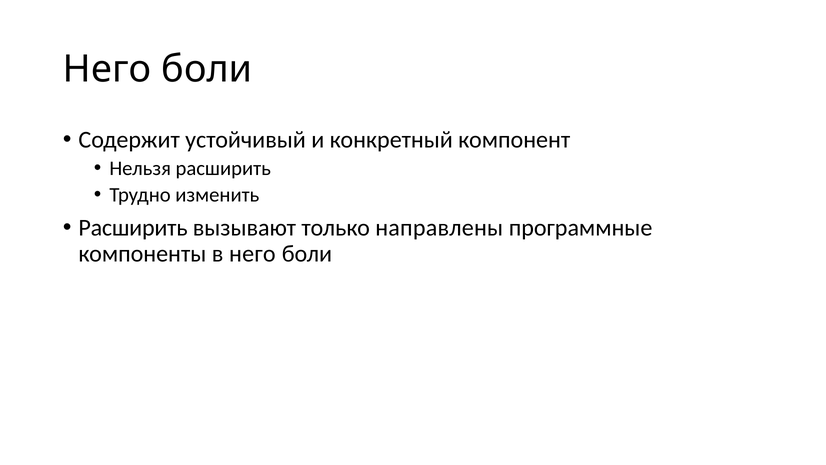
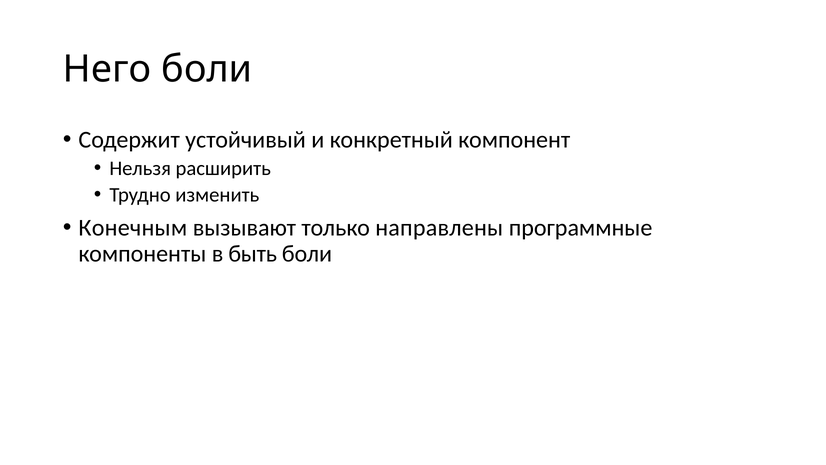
Расширить at (133, 227): Расширить -> Конечным
в него: него -> быть
